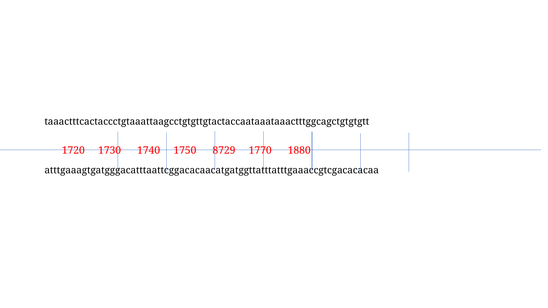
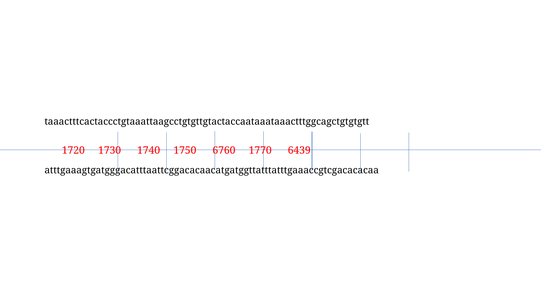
8729: 8729 -> 6760
1880: 1880 -> 6439
